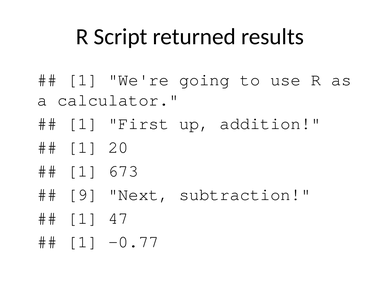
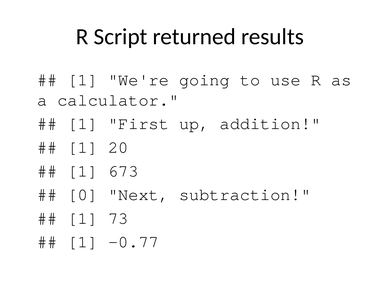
9: 9 -> 0
47: 47 -> 73
